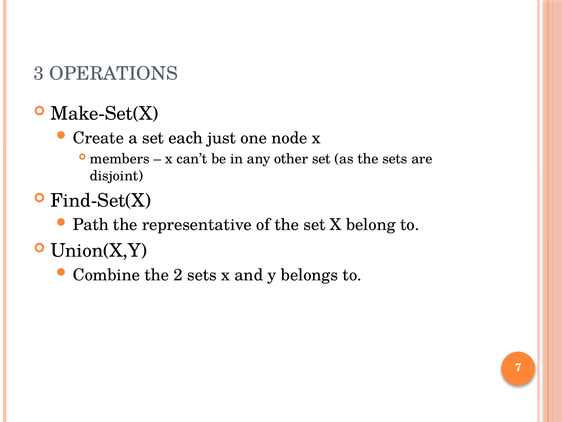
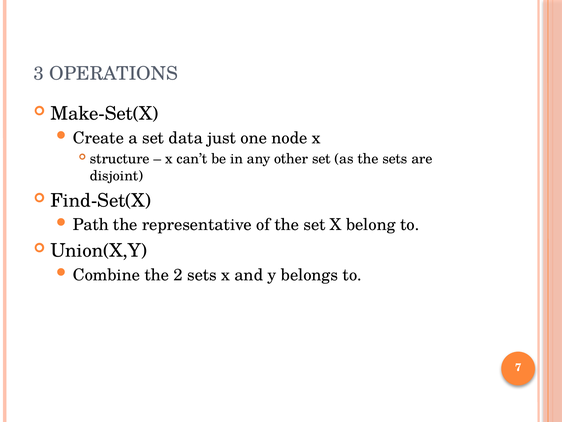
each: each -> data
members: members -> structure
